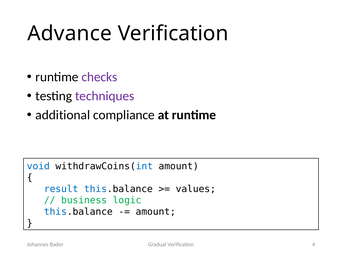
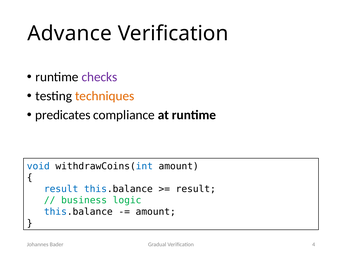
techniques colour: purple -> orange
additional: additional -> predicates
values at (196, 189): values -> result
